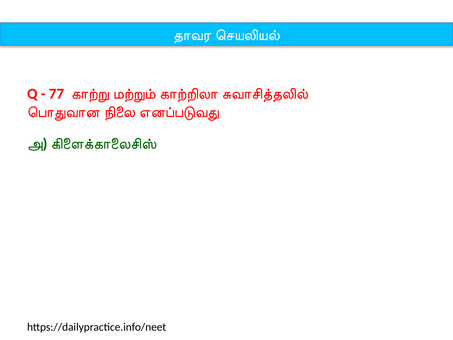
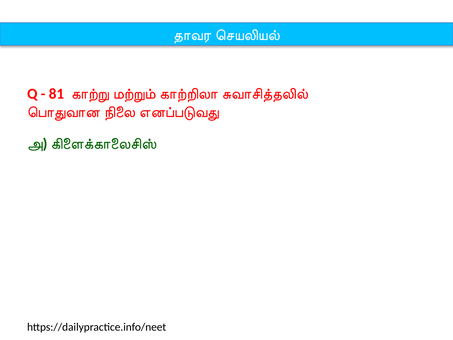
77: 77 -> 81
